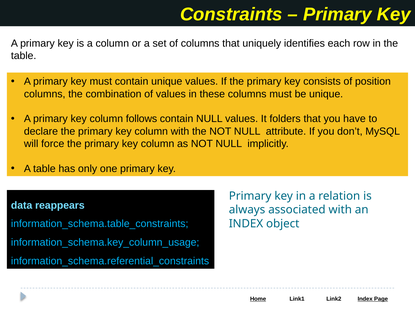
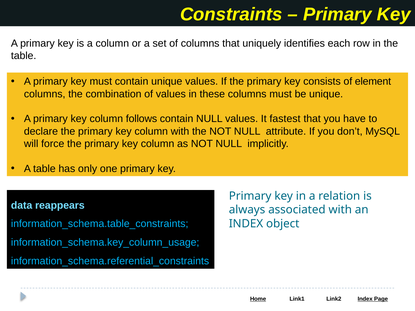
position: position -> element
folders: folders -> fastest
